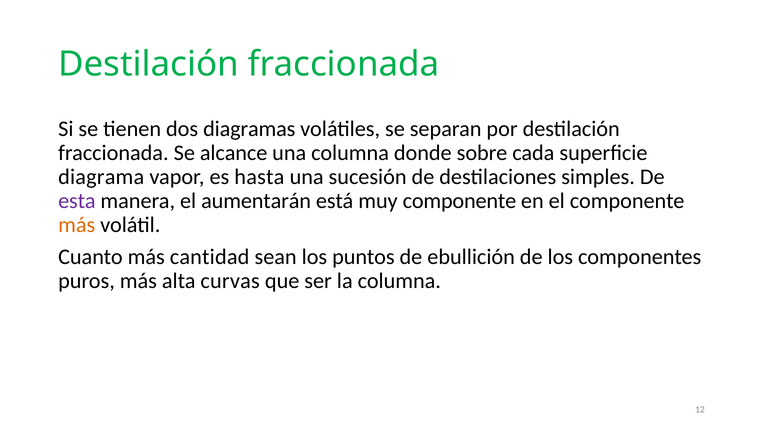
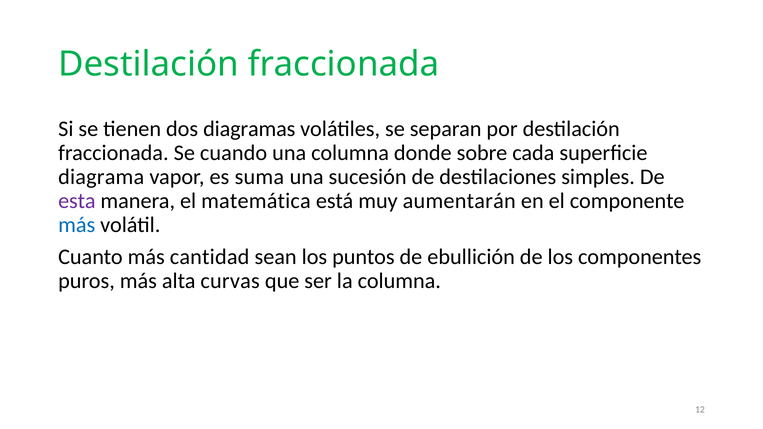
alcance: alcance -> cuando
hasta: hasta -> suma
aumentarán: aumentarán -> matemática
muy componente: componente -> aumentarán
más at (77, 225) colour: orange -> blue
